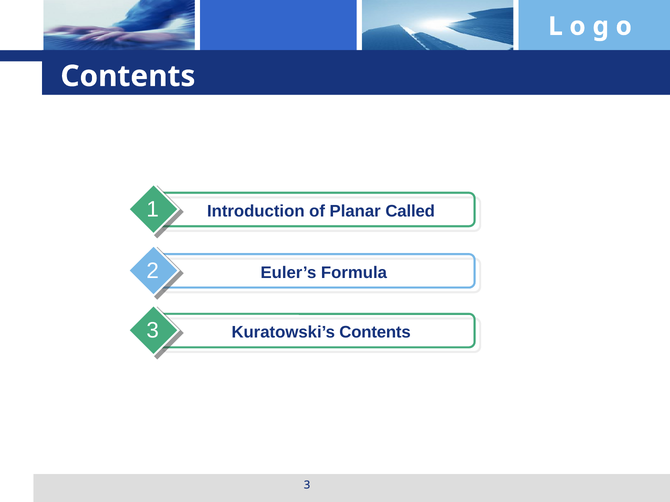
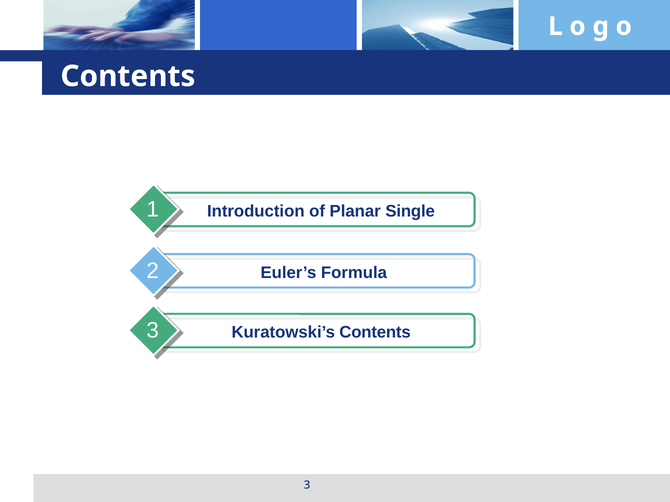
Called: Called -> Single
